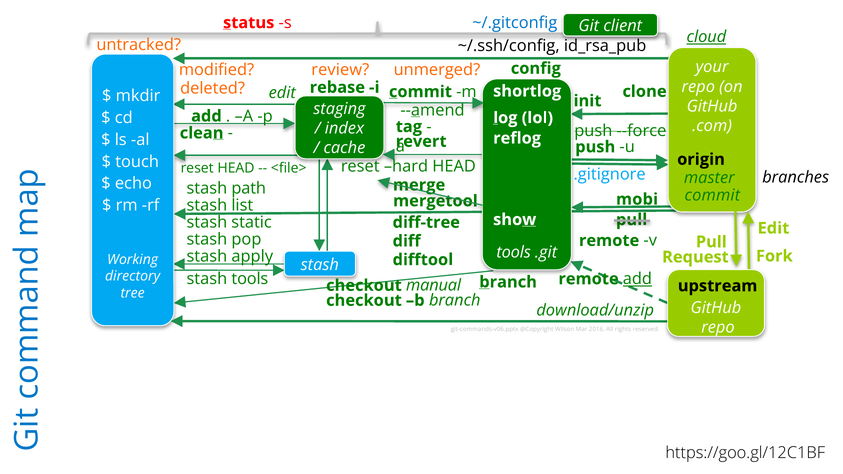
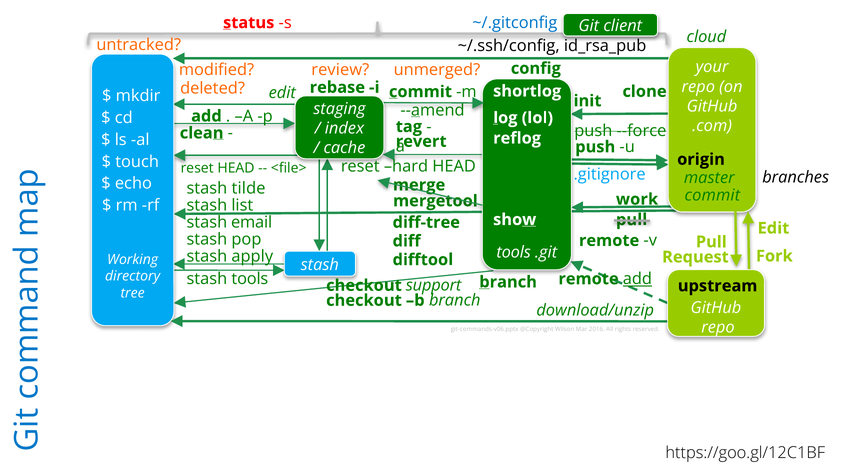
cloud underline: present -> none
path: path -> tilde
mobi: mobi -> work
static: static -> email
manual: manual -> support
